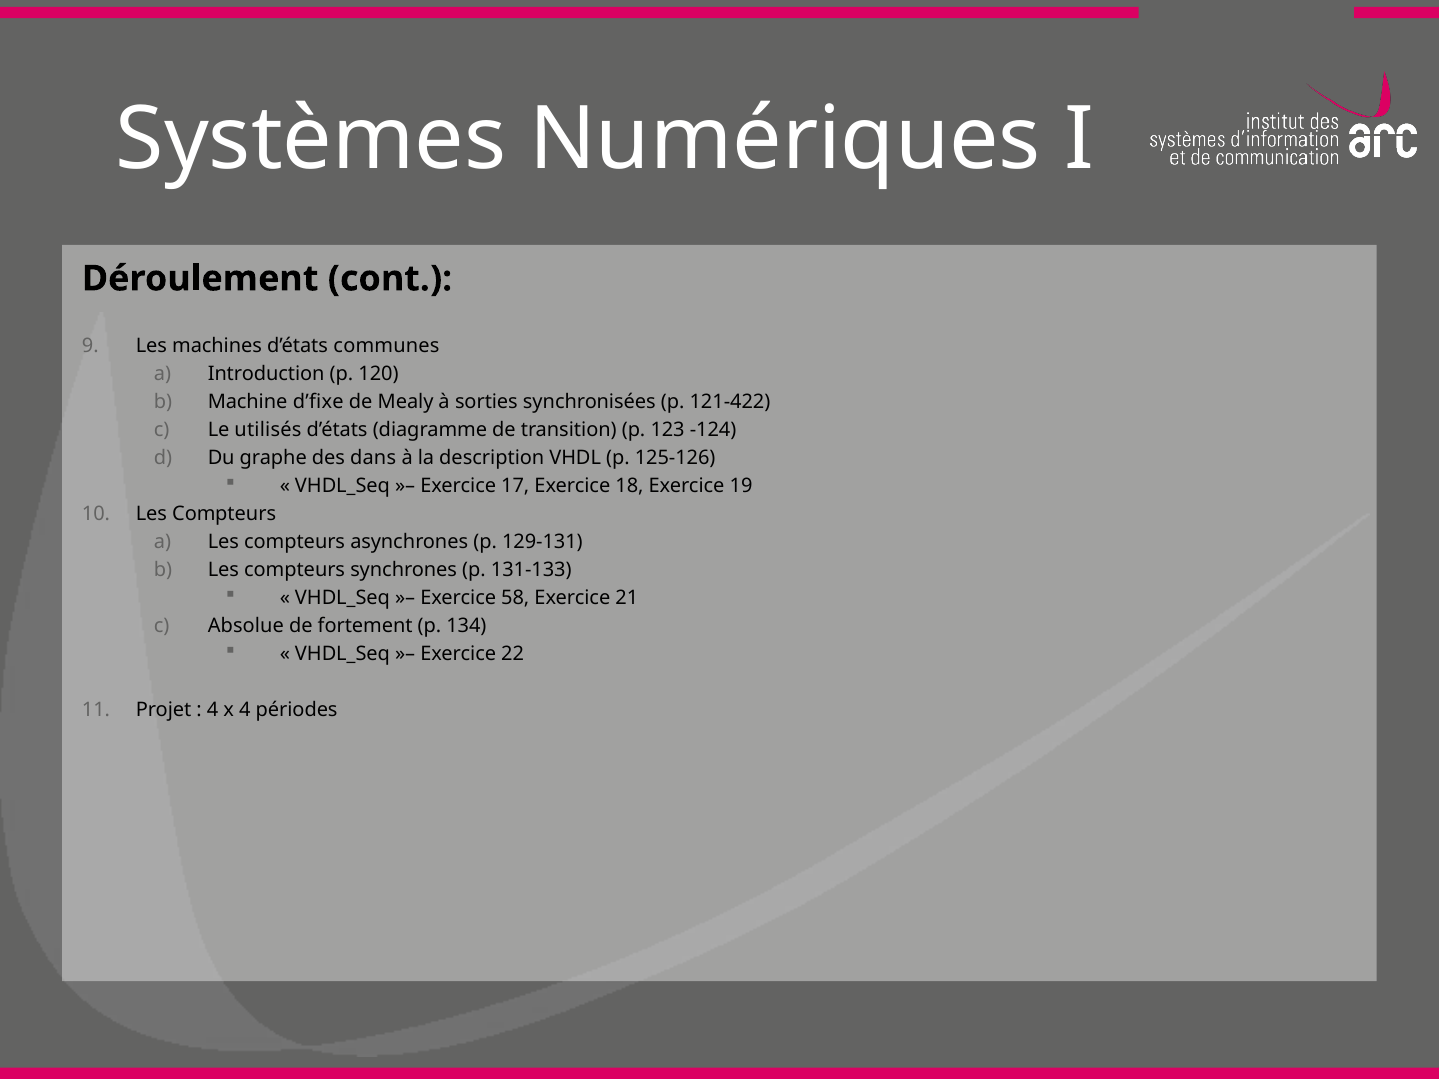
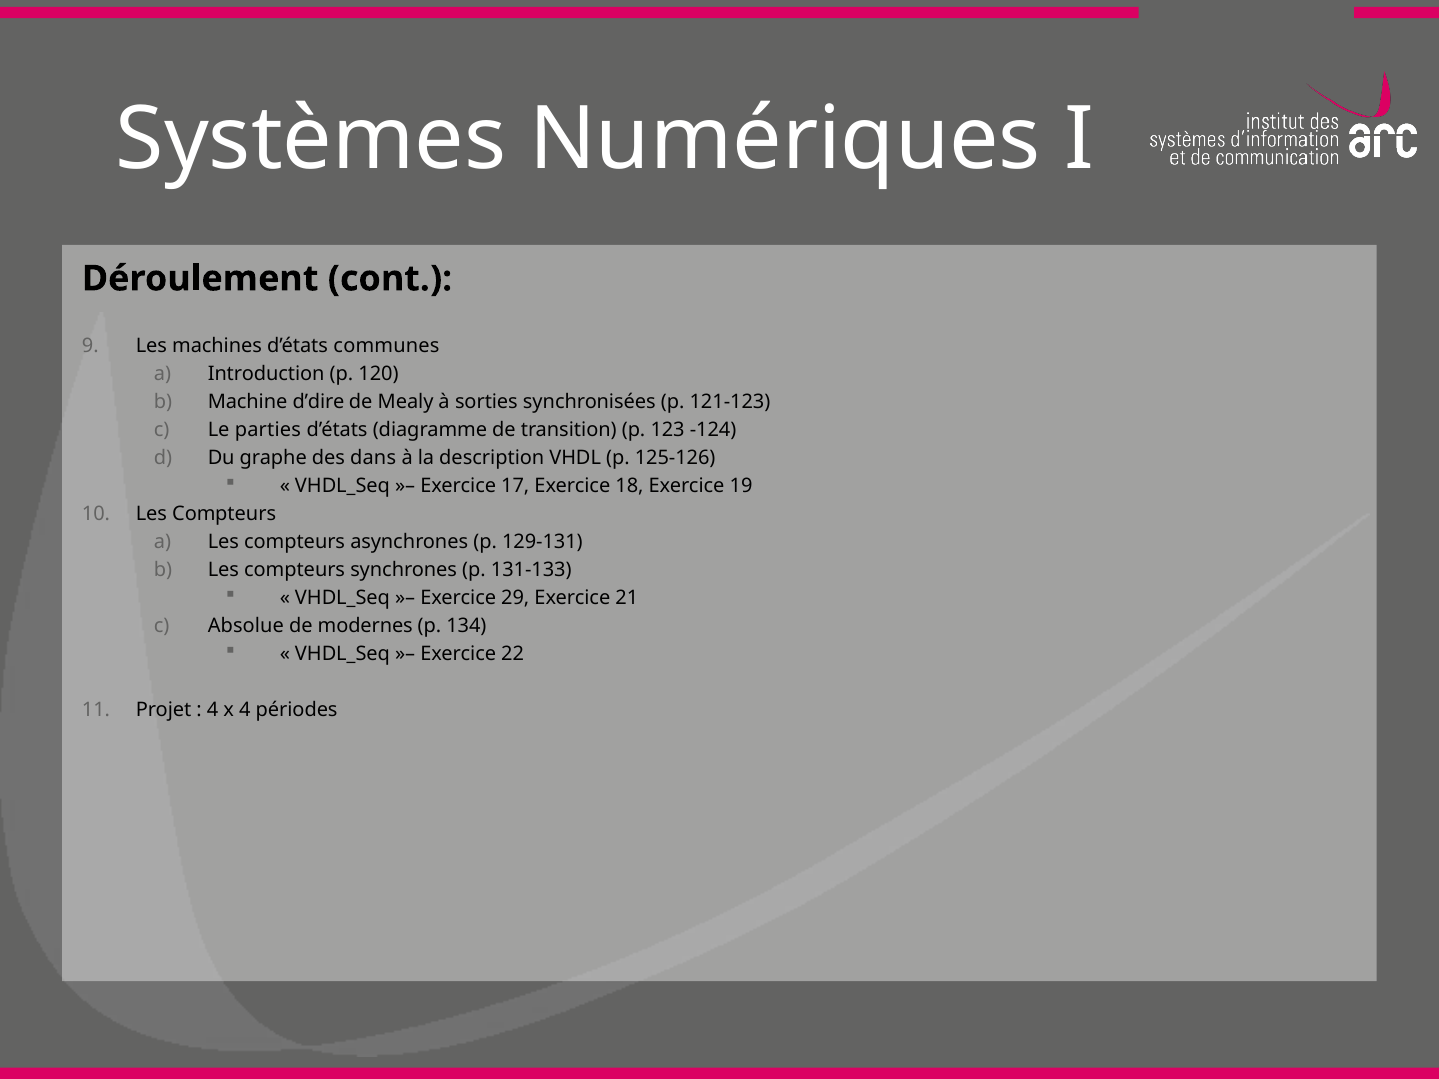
d’fixe: d’fixe -> d’dire
121-422: 121-422 -> 121-123
utilisés: utilisés -> parties
58: 58 -> 29
fortement: fortement -> modernes
